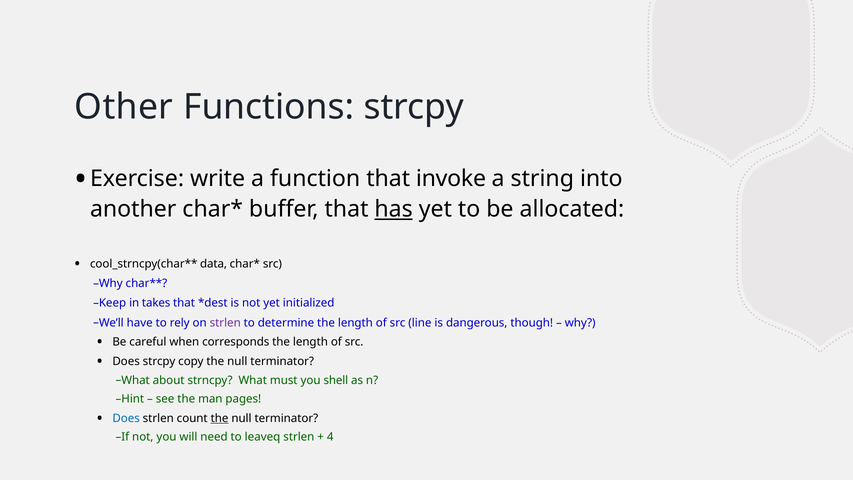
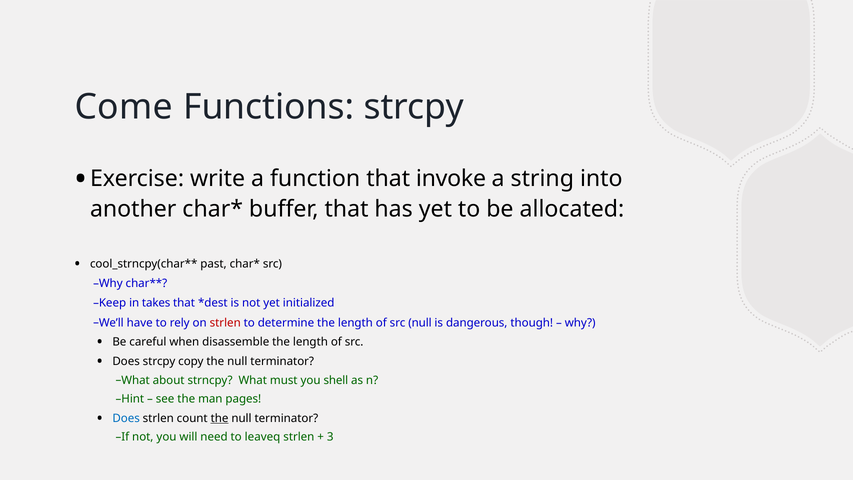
Other: Other -> Come
has underline: present -> none
data: data -> past
strlen at (225, 323) colour: purple -> red
src line: line -> null
corresponds: corresponds -> disassemble
4: 4 -> 3
